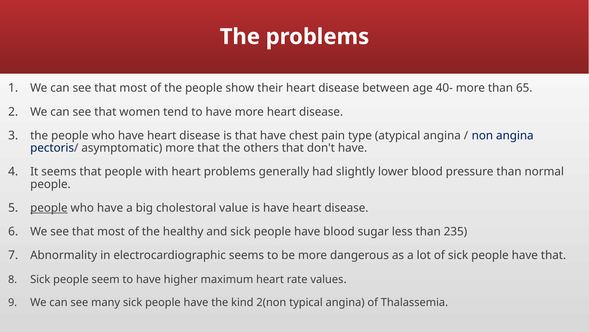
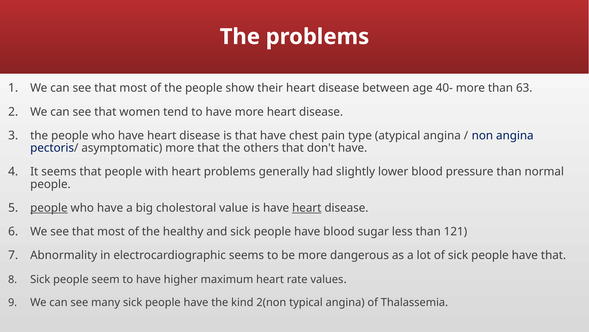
65: 65 -> 63
heart at (307, 208) underline: none -> present
235: 235 -> 121
